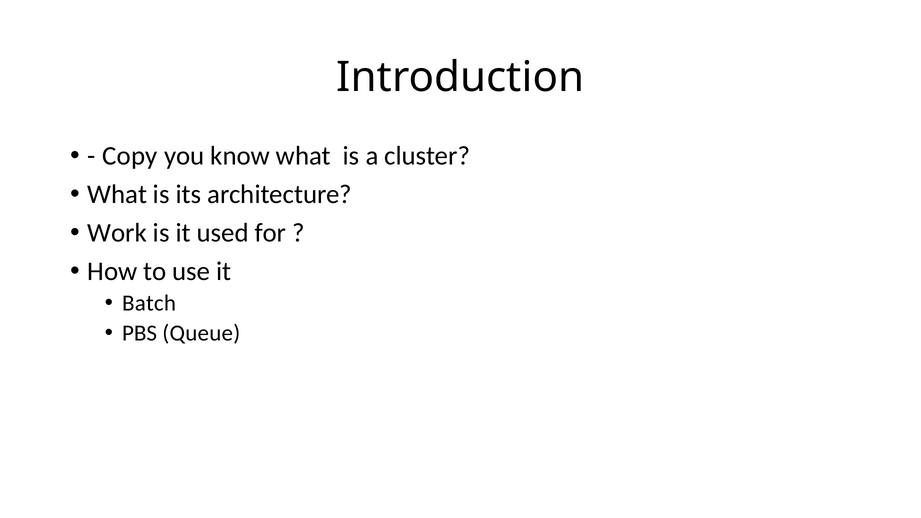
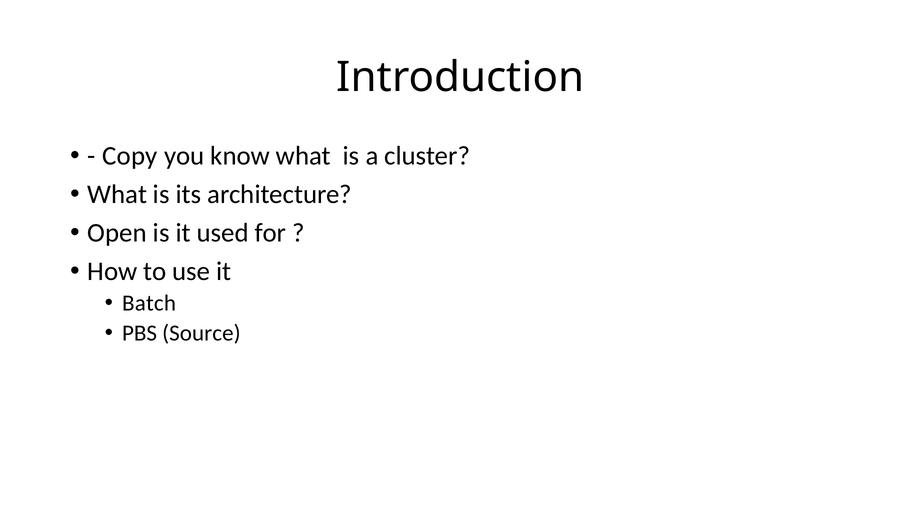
Work: Work -> Open
Queue: Queue -> Source
